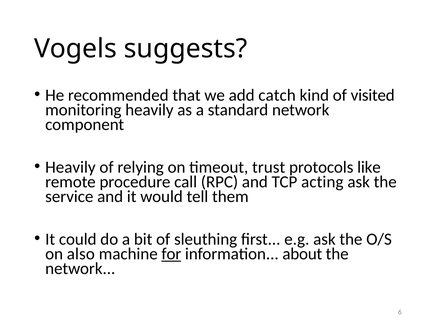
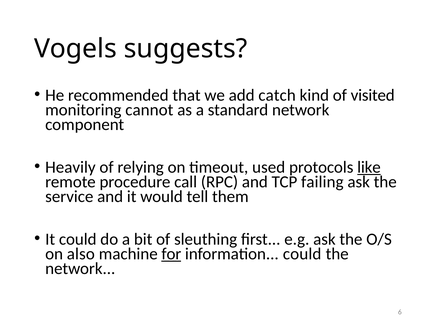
monitoring heavily: heavily -> cannot
trust: trust -> used
like underline: none -> present
acting: acting -> failing
information about: about -> could
